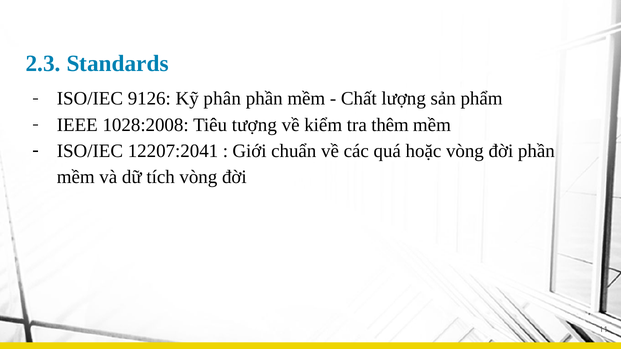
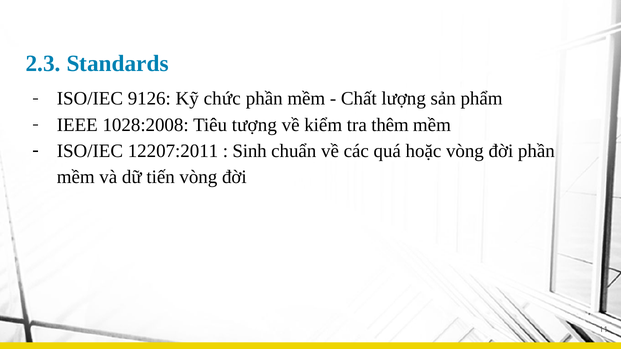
phân: phân -> chức
12207:2041: 12207:2041 -> 12207:2011
Giới: Giới -> Sinh
tích: tích -> tiến
